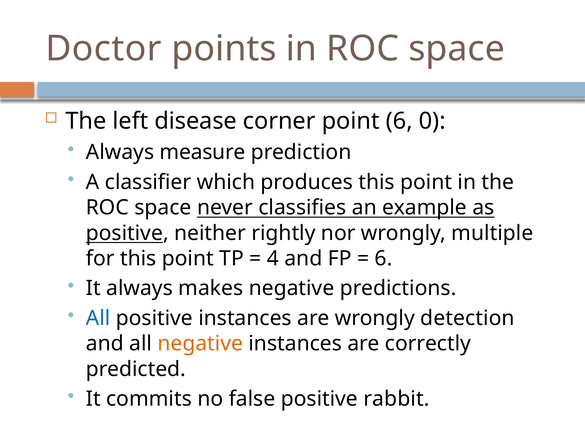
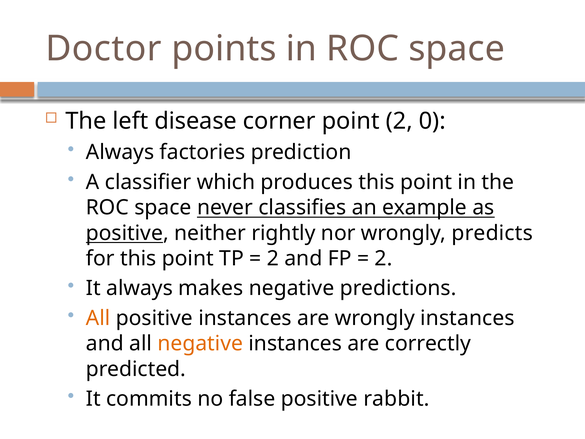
point 6: 6 -> 2
measure: measure -> factories
multiple: multiple -> predicts
4 at (273, 258): 4 -> 2
6 at (384, 258): 6 -> 2
All at (98, 318) colour: blue -> orange
wrongly detection: detection -> instances
